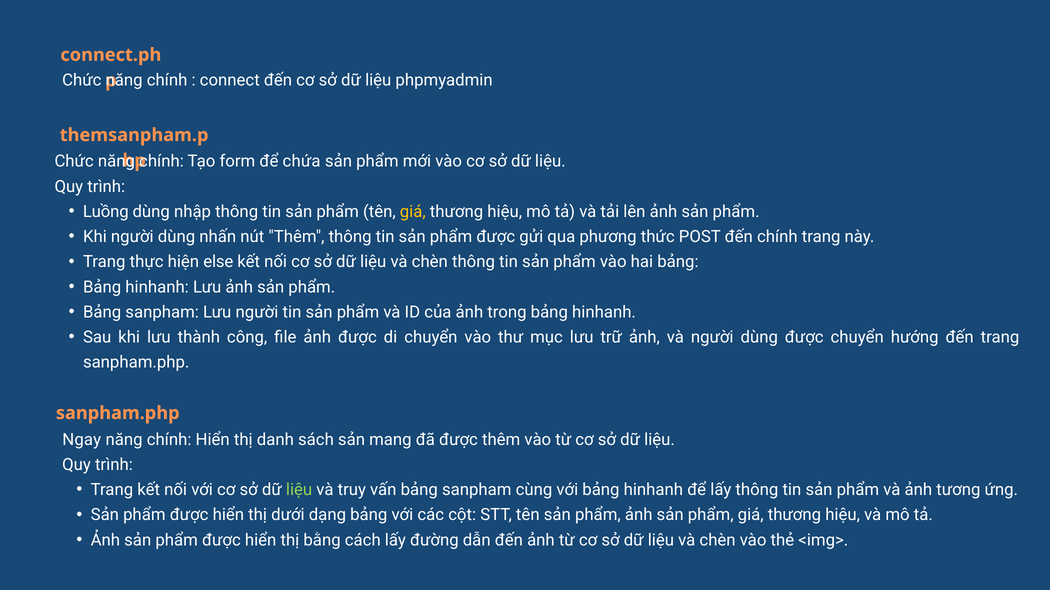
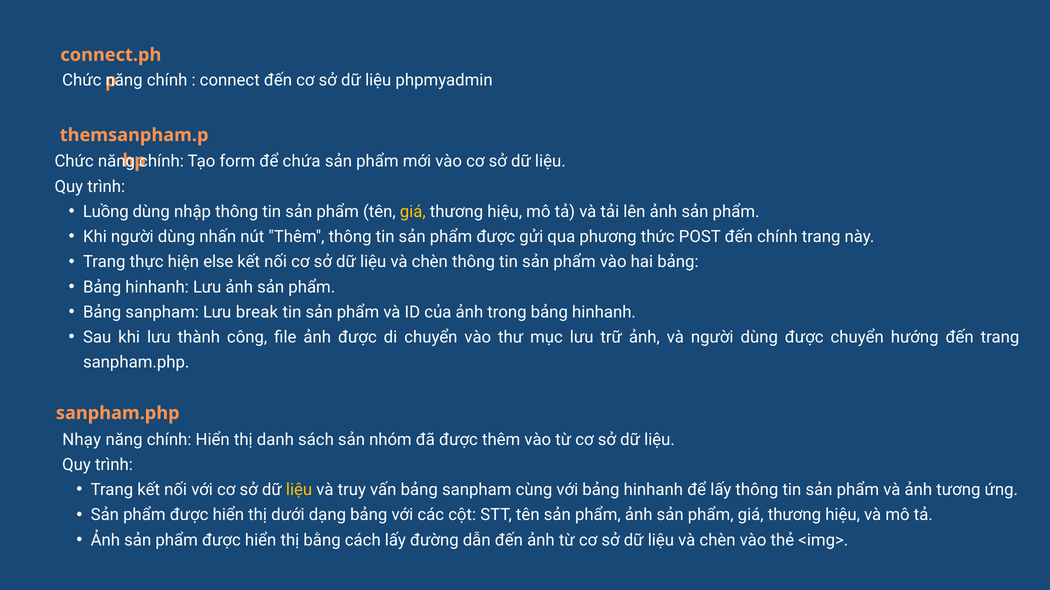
Lưu người: người -> break
Ngay: Ngay -> Nhạy
mang: mang -> nhóm
liệu at (299, 490) colour: light green -> yellow
